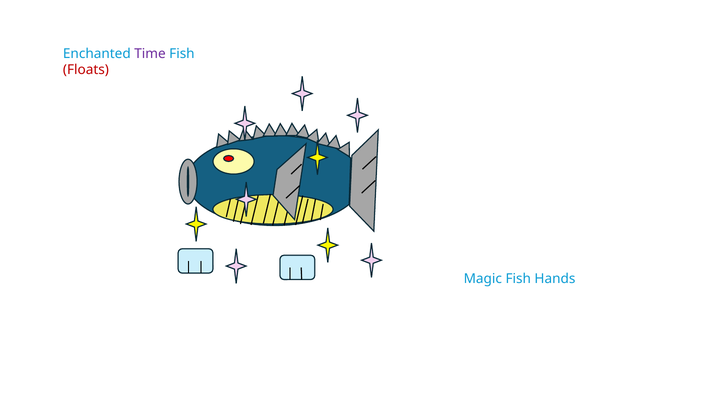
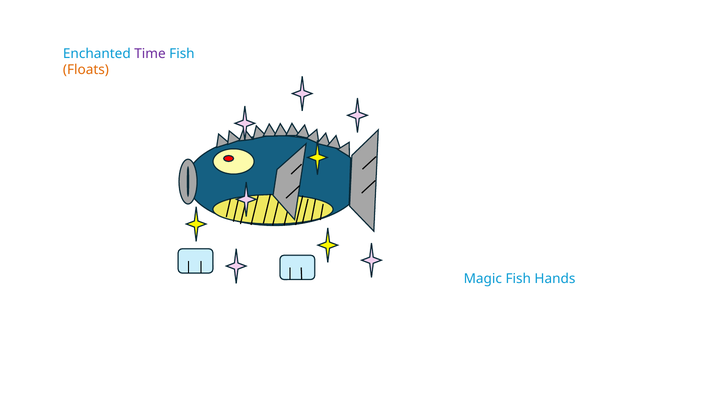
Floats colour: red -> orange
